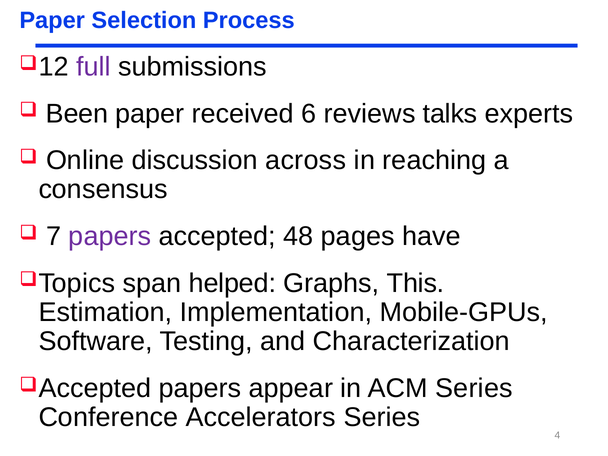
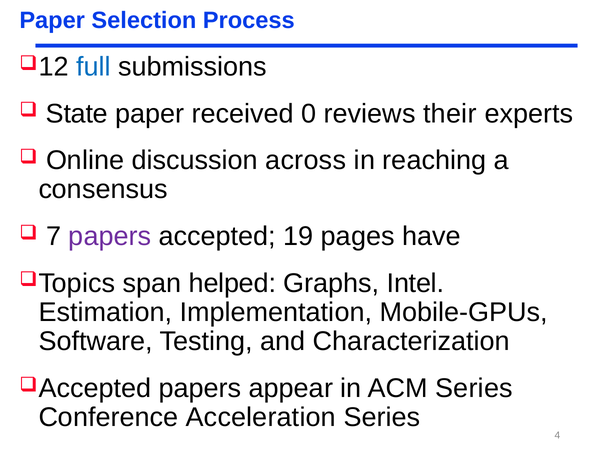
full colour: purple -> blue
Been: Been -> State
6: 6 -> 0
talks: talks -> their
48: 48 -> 19
This: This -> Intel
Accelerators: Accelerators -> Acceleration
